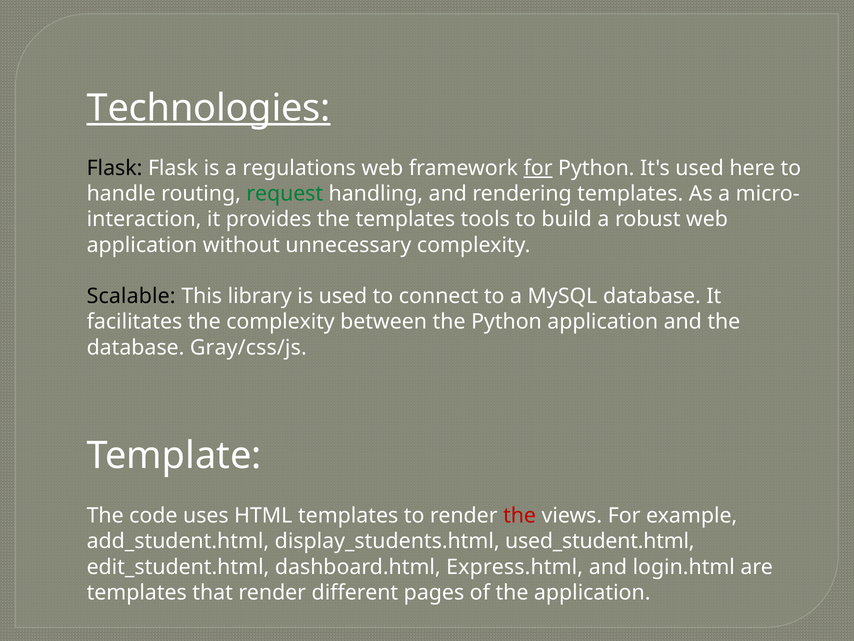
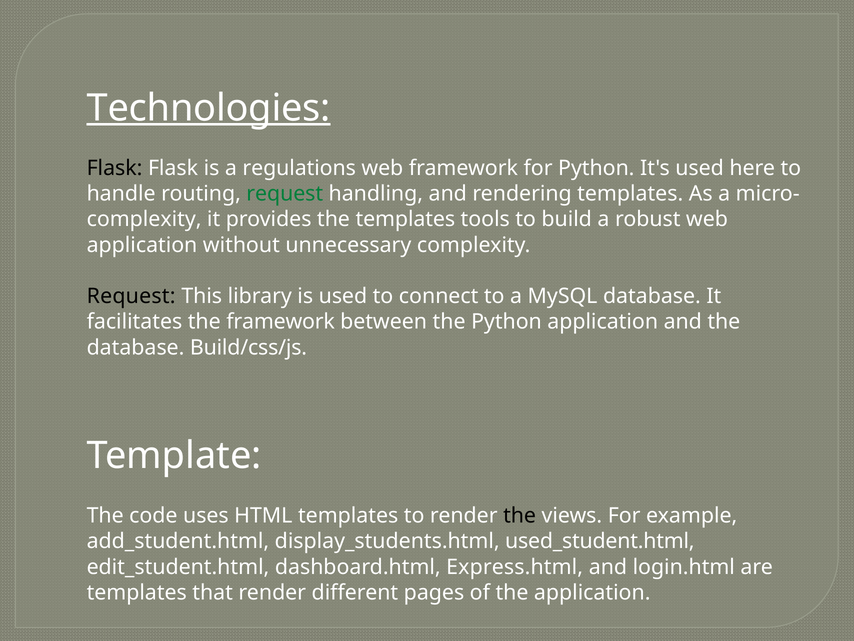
for at (538, 168) underline: present -> none
interaction at (144, 219): interaction -> complexity
Scalable at (131, 296): Scalable -> Request
the complexity: complexity -> framework
Gray/css/js: Gray/css/js -> Build/css/js
the at (520, 515) colour: red -> black
